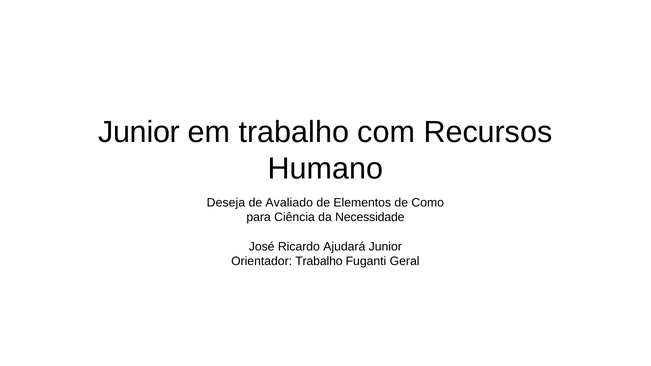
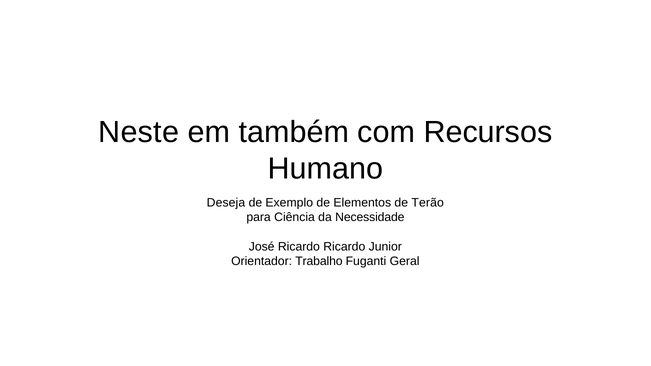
Junior at (139, 132): Junior -> Neste
em trabalho: trabalho -> também
Avaliado: Avaliado -> Exemplo
Como: Como -> Terão
Ricardo Ajudará: Ajudará -> Ricardo
